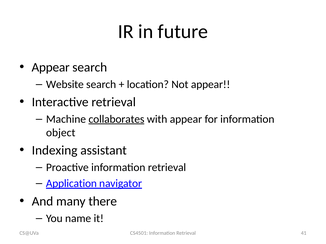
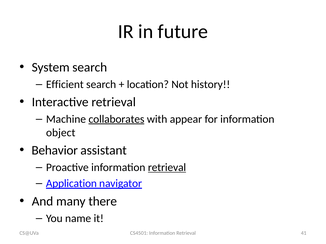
Appear at (51, 67): Appear -> System
Website: Website -> Efficient
Not appear: appear -> history
Indexing: Indexing -> Behavior
retrieval at (167, 168) underline: none -> present
